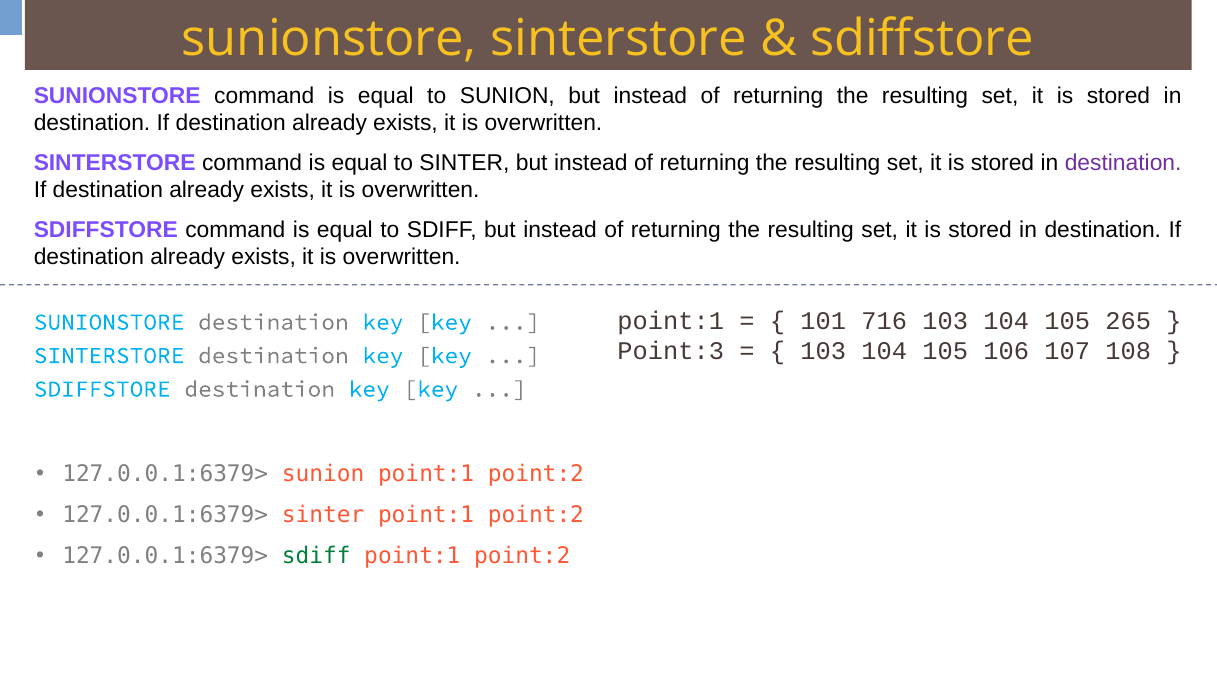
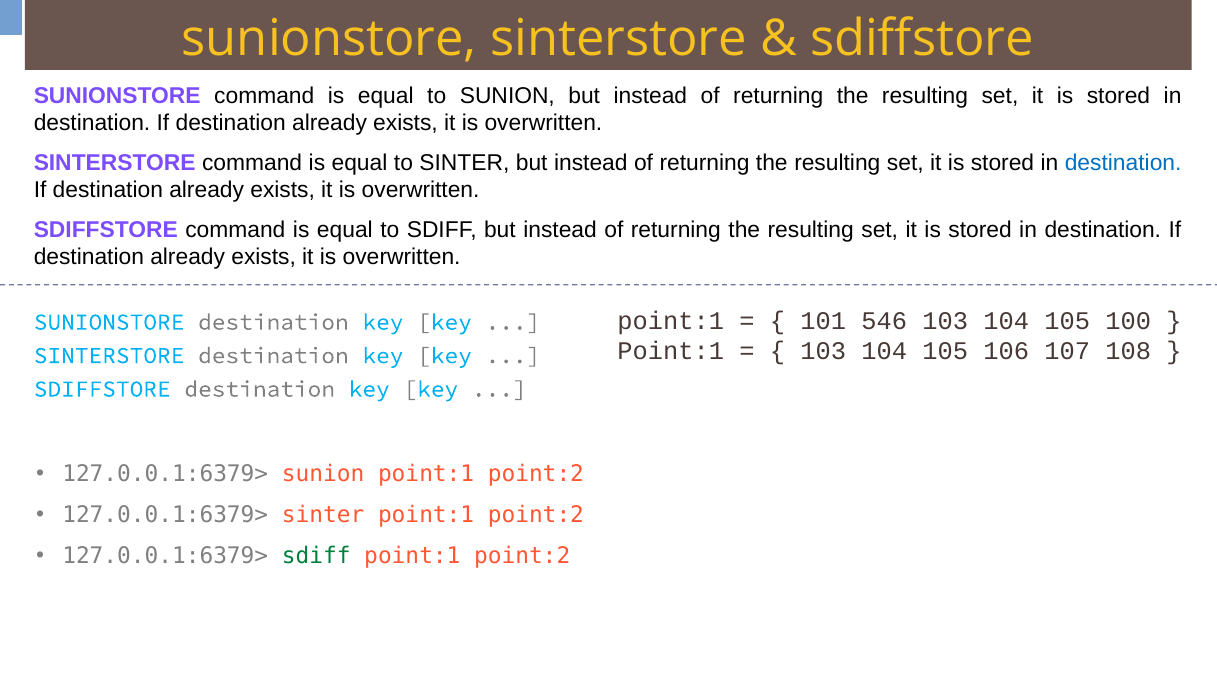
destination at (1123, 163) colour: purple -> blue
716: 716 -> 546
265: 265 -> 100
Point:3 at (671, 351): Point:3 -> Point:1
